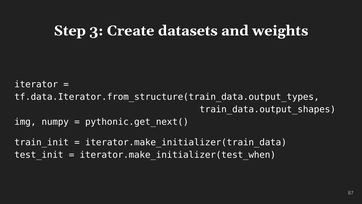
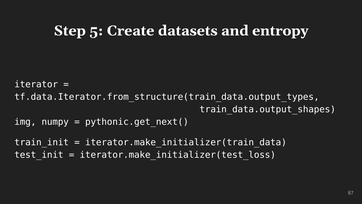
3: 3 -> 5
weights: weights -> entropy
iterator.make_initializer(test_when: iterator.make_initializer(test_when -> iterator.make_initializer(test_loss
